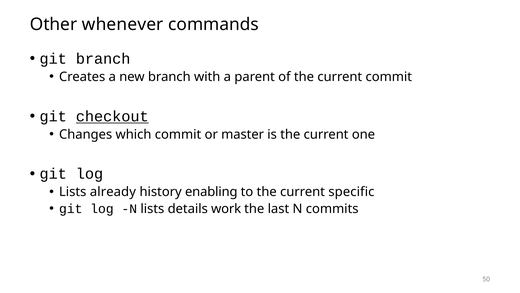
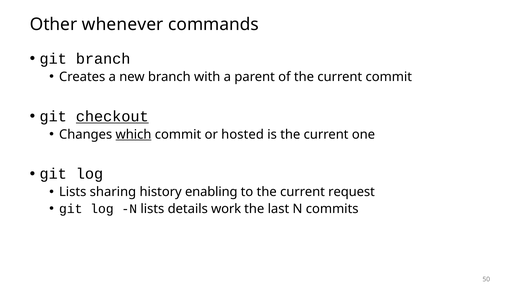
which underline: none -> present
master: master -> hosted
already: already -> sharing
specific: specific -> request
